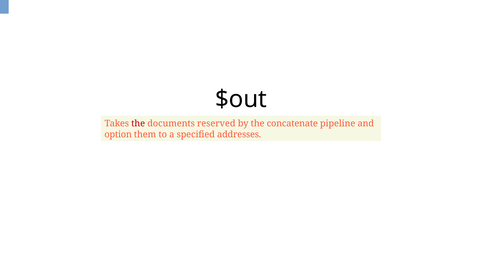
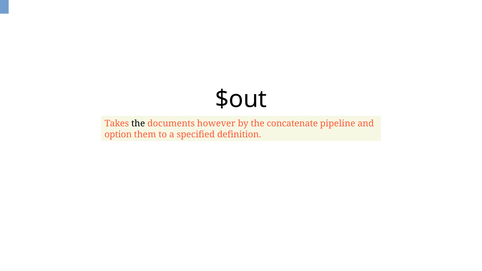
the at (138, 124) colour: red -> black
reserved: reserved -> however
addresses: addresses -> definition
